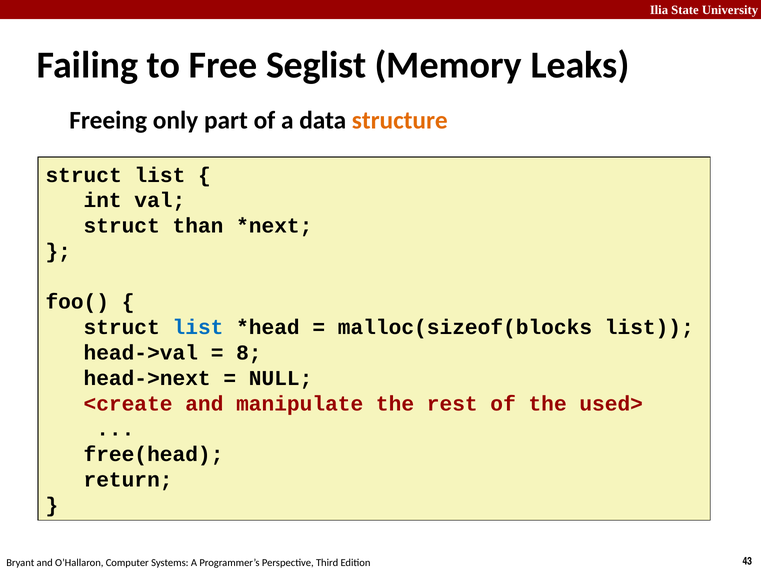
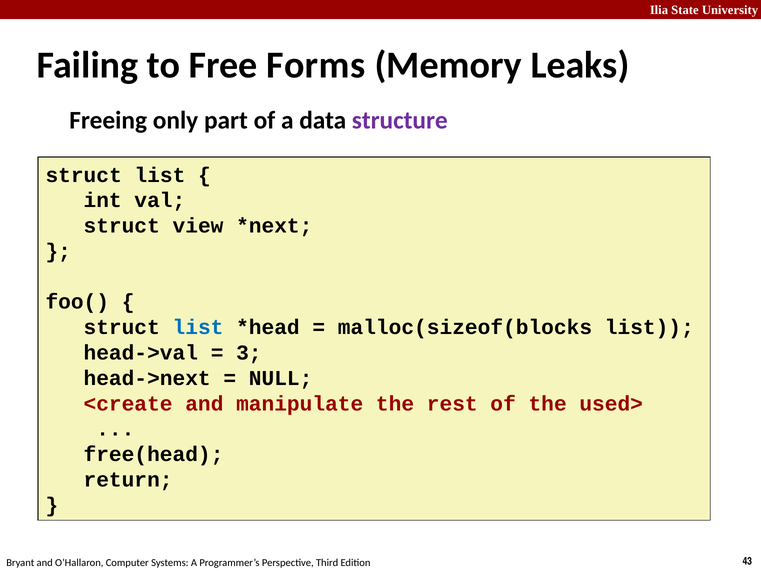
Seglist: Seglist -> Forms
structure colour: orange -> purple
than: than -> view
8: 8 -> 3
